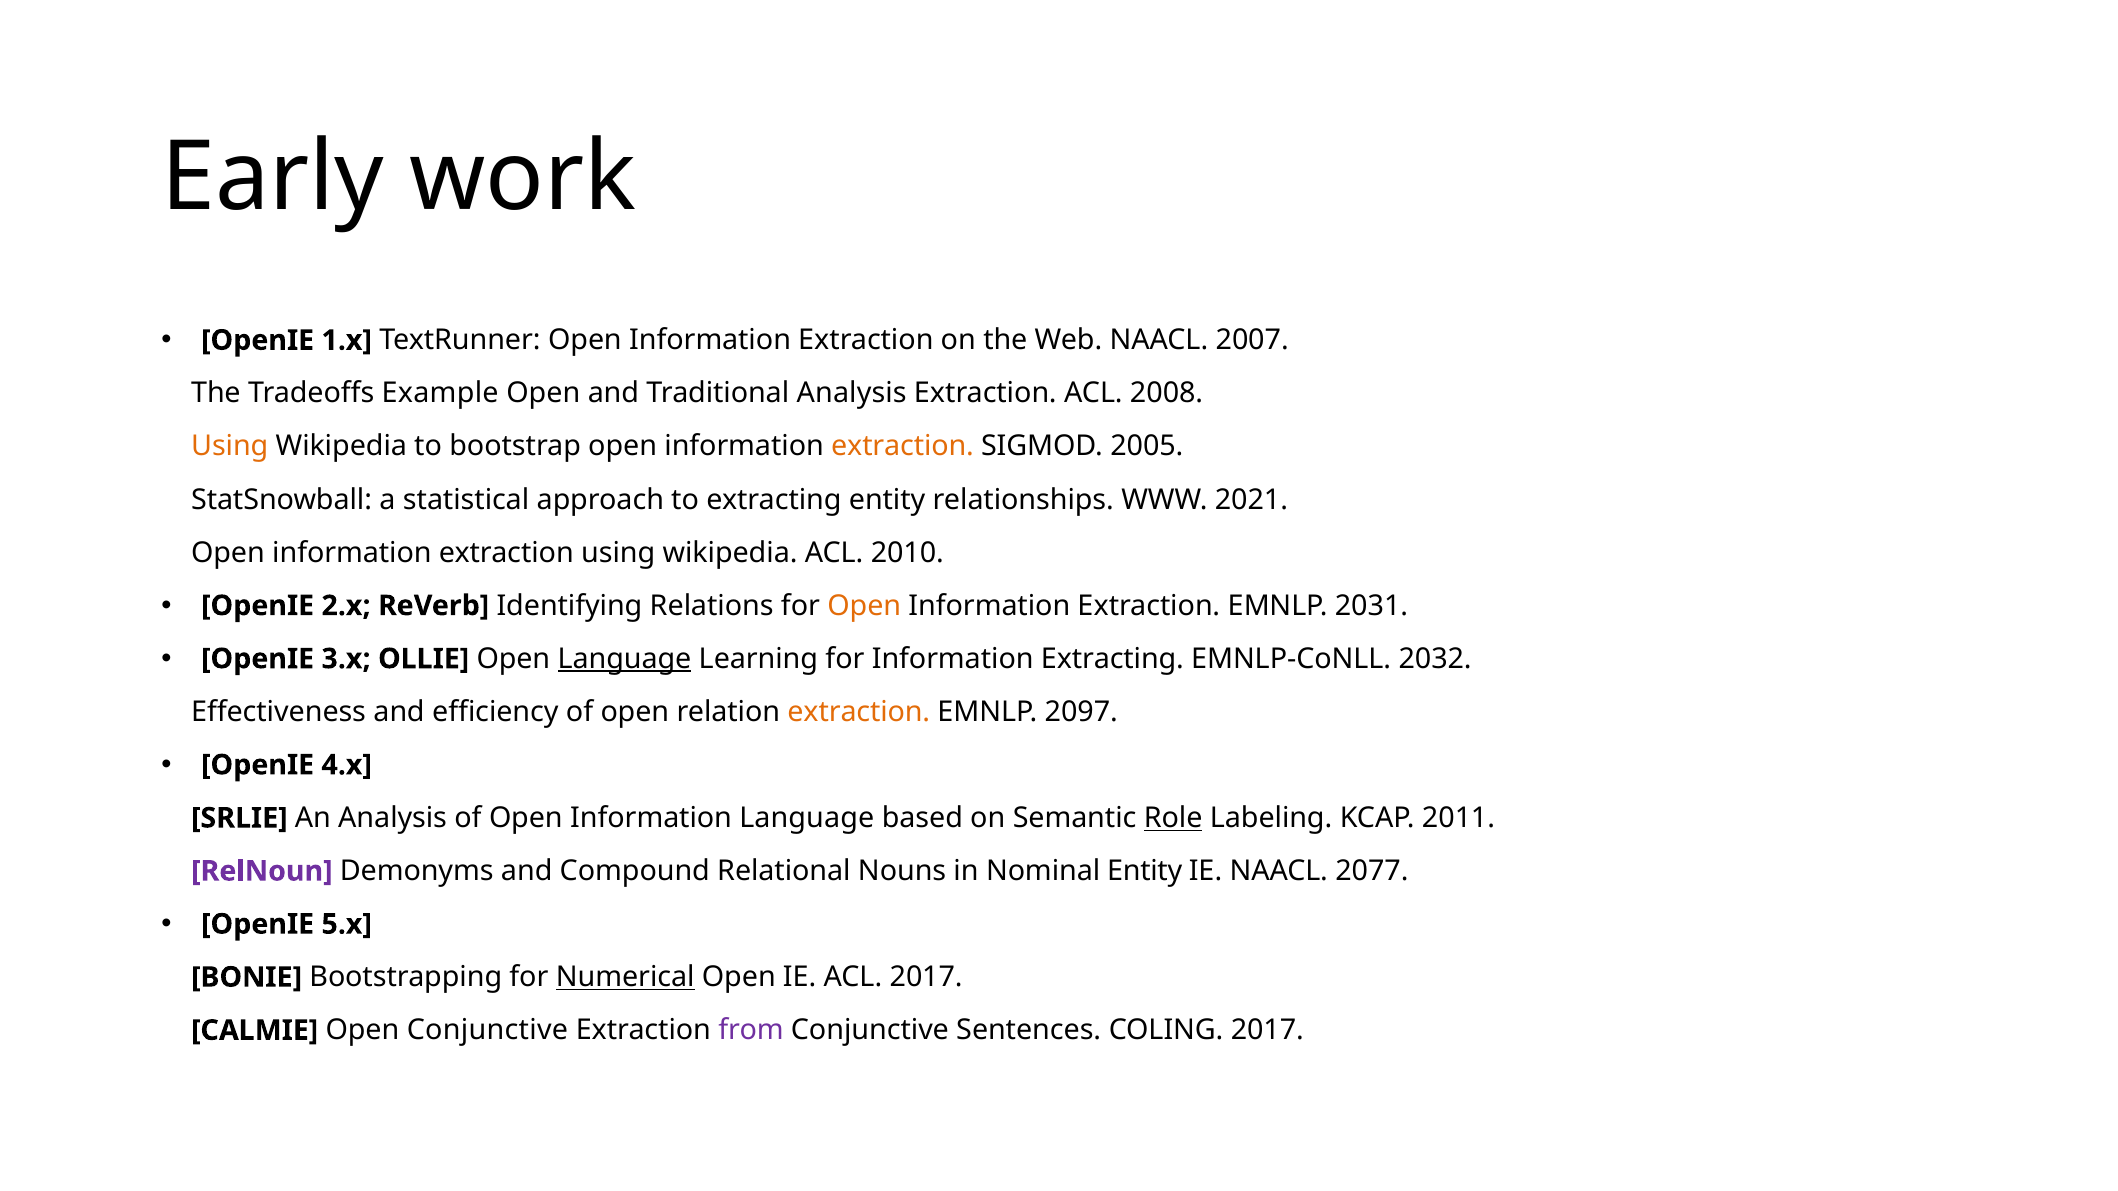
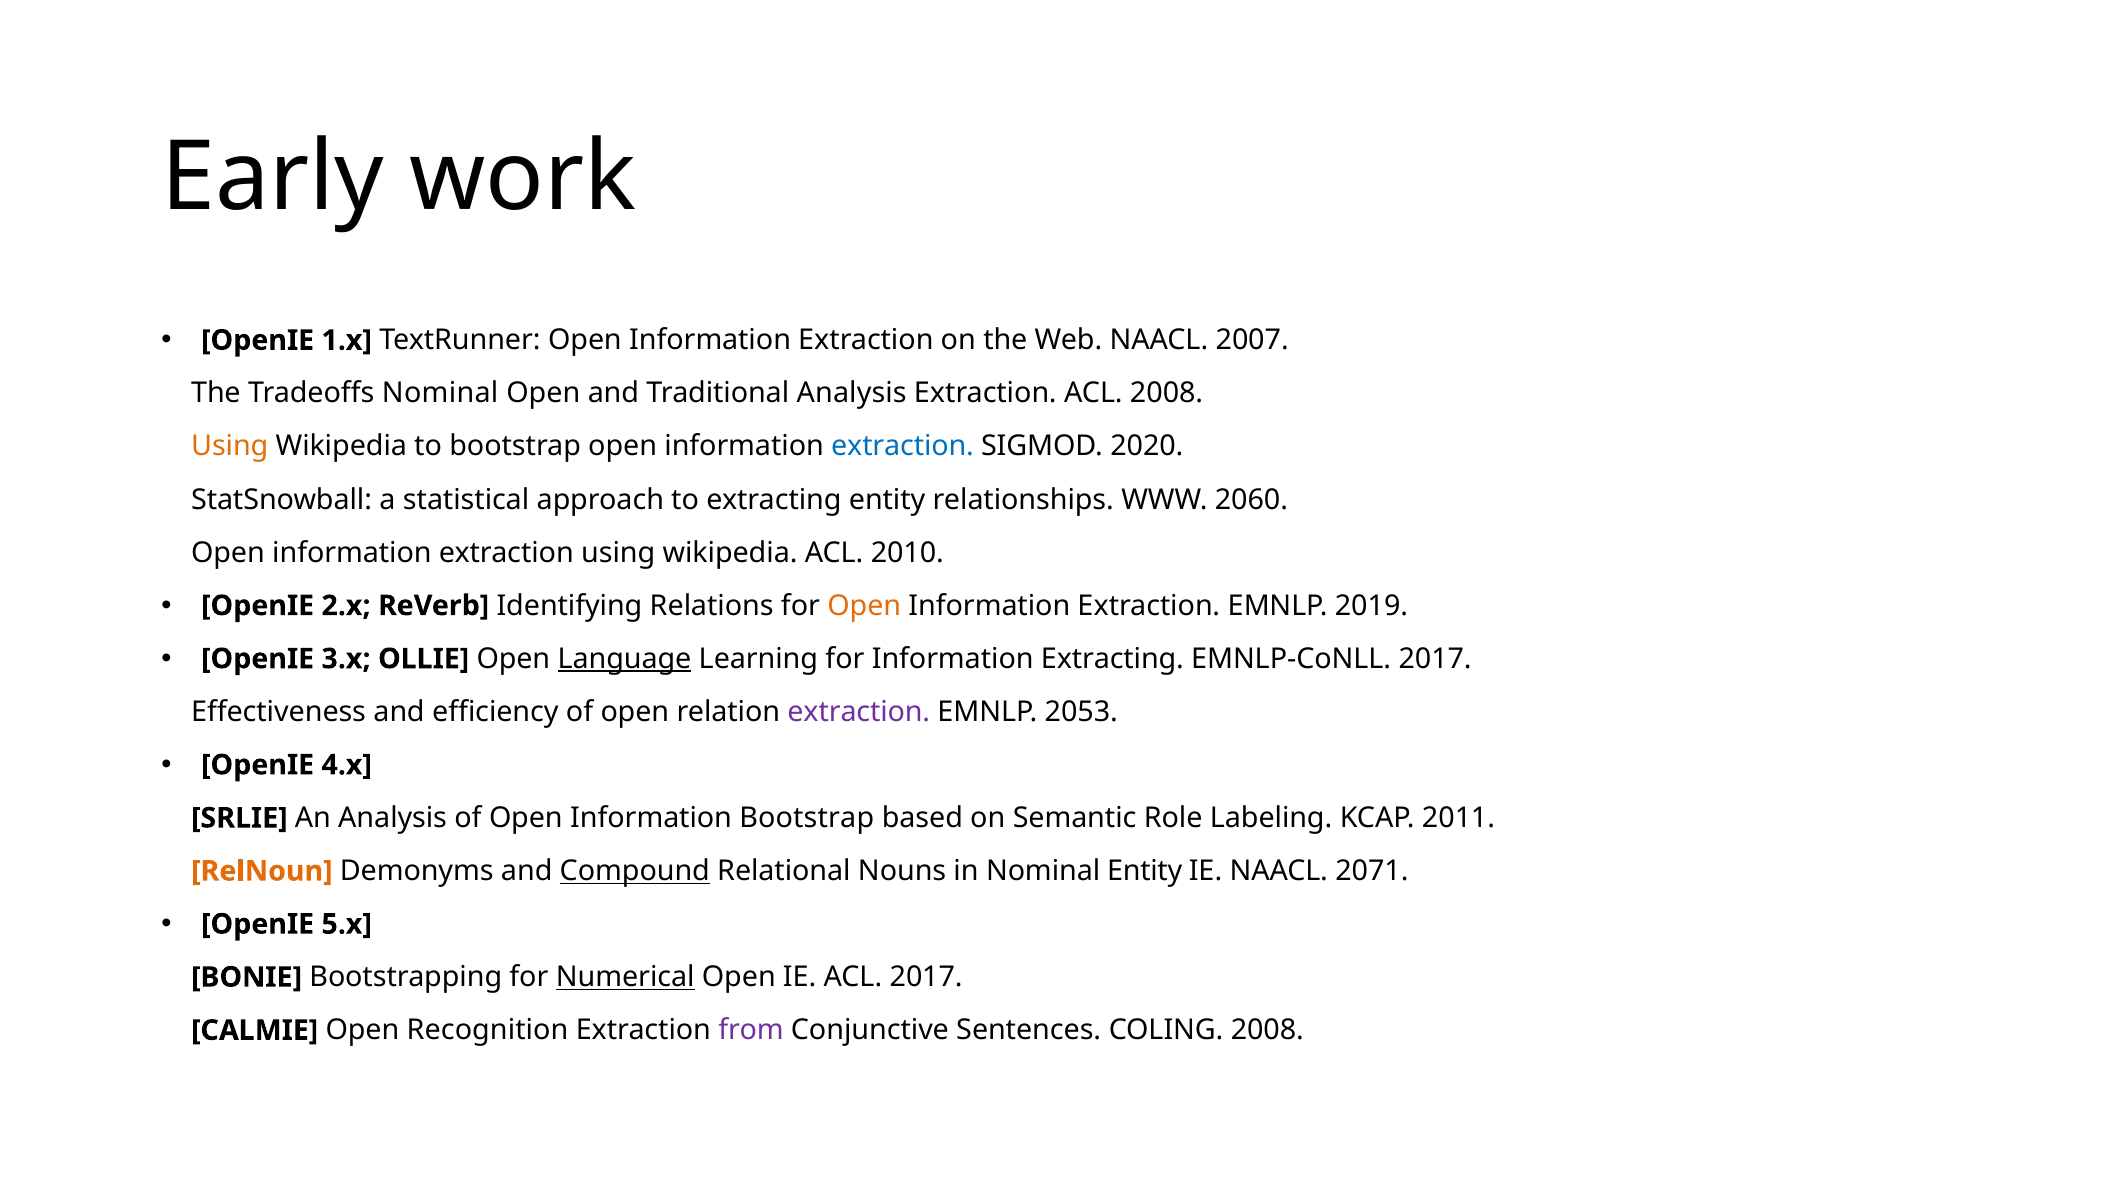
Tradeoffs Example: Example -> Nominal
extraction at (902, 447) colour: orange -> blue
2005: 2005 -> 2020
2021: 2021 -> 2060
2031: 2031 -> 2019
EMNLP-CoNLL 2032: 2032 -> 2017
extraction at (859, 712) colour: orange -> purple
2097: 2097 -> 2053
Information Language: Language -> Bootstrap
Role underline: present -> none
RelNoun colour: purple -> orange
Compound underline: none -> present
2077: 2077 -> 2071
Open Conjunctive: Conjunctive -> Recognition
COLING 2017: 2017 -> 2008
